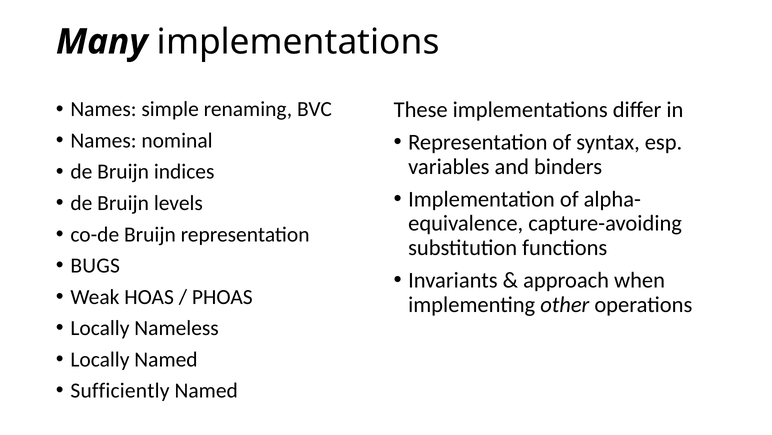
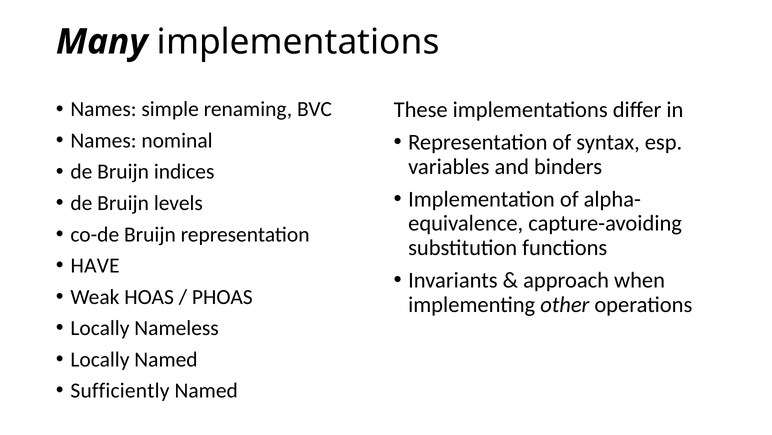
BUGS: BUGS -> HAVE
